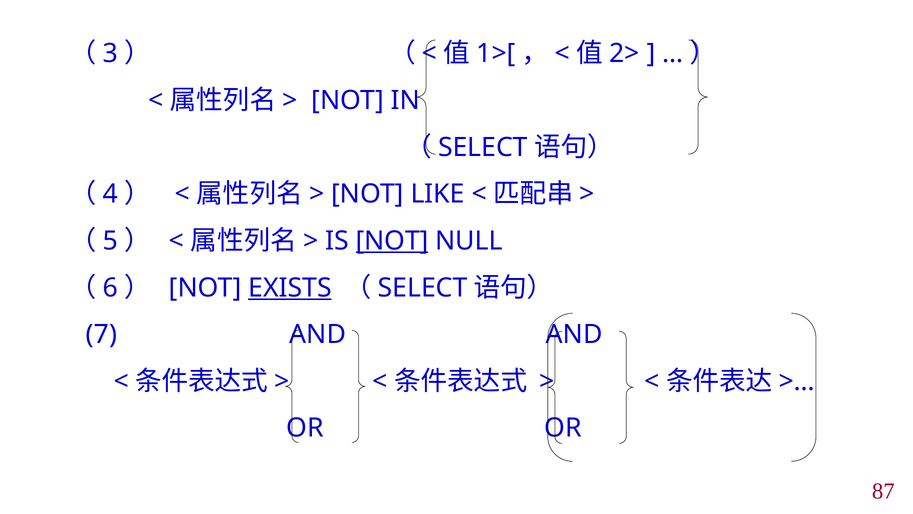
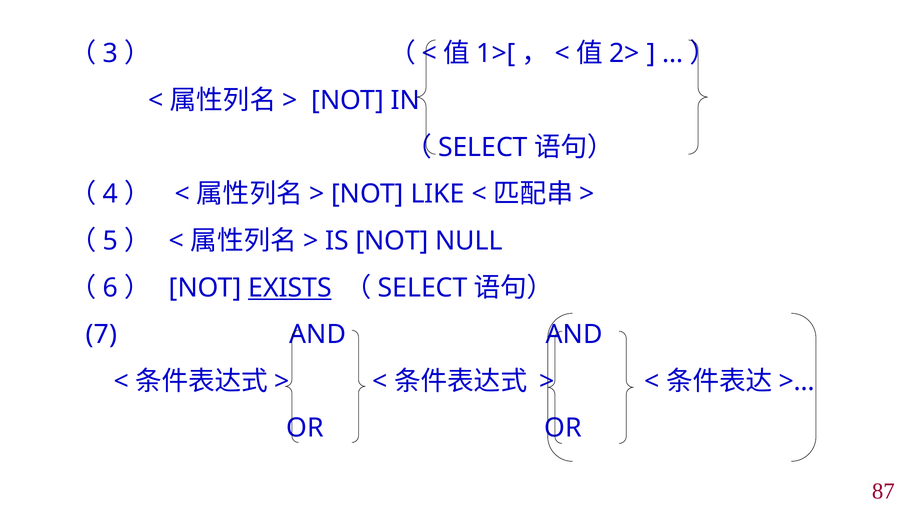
NOT at (392, 241) underline: present -> none
